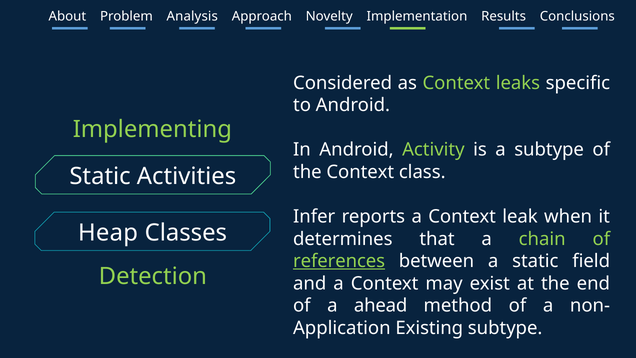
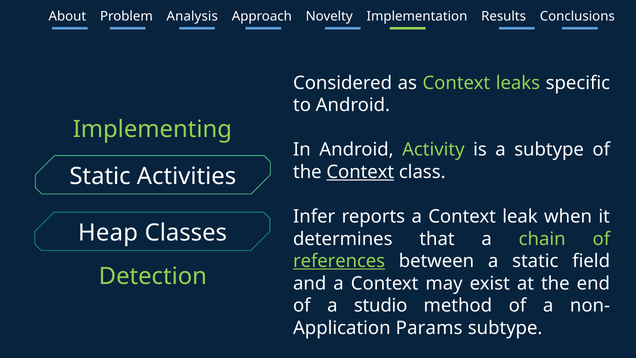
Context at (360, 172) underline: none -> present
ahead: ahead -> studio
Existing: Existing -> Params
